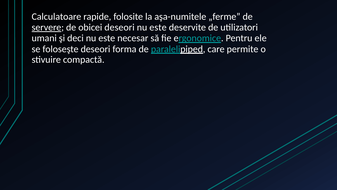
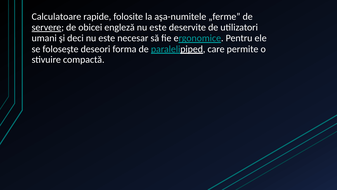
obicei deseori: deseori -> engleză
